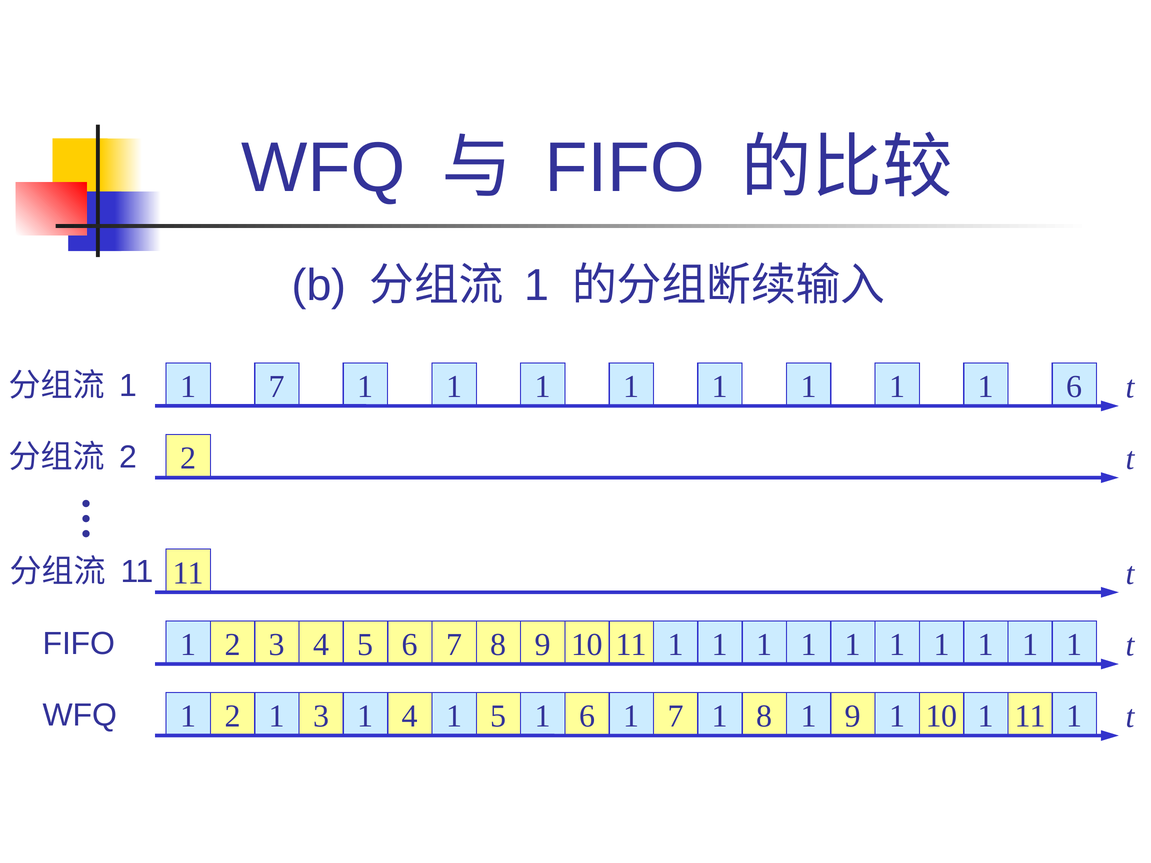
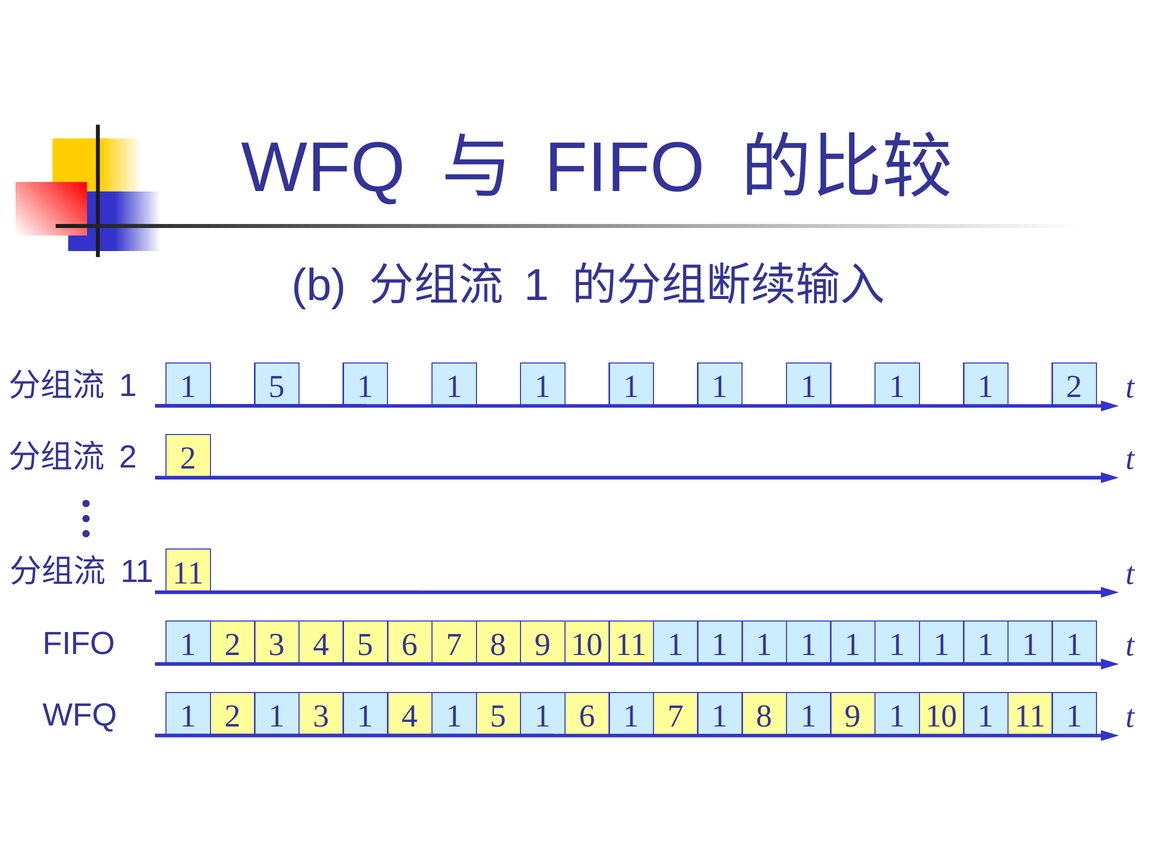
1 7: 7 -> 5
6 at (1074, 387): 6 -> 2
